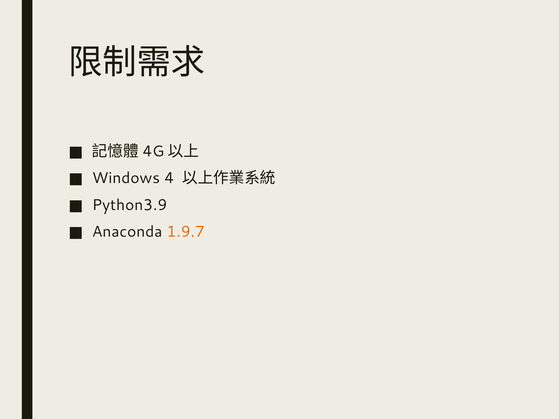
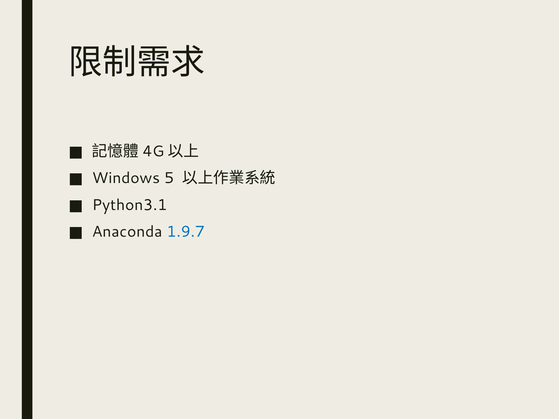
4: 4 -> 5
Python3.9: Python3.9 -> Python3.1
1.9.7 colour: orange -> blue
